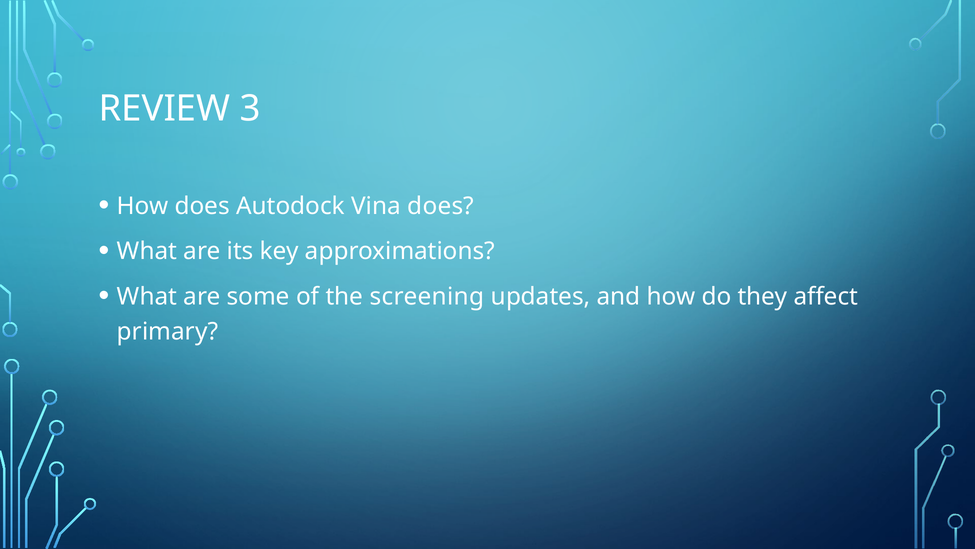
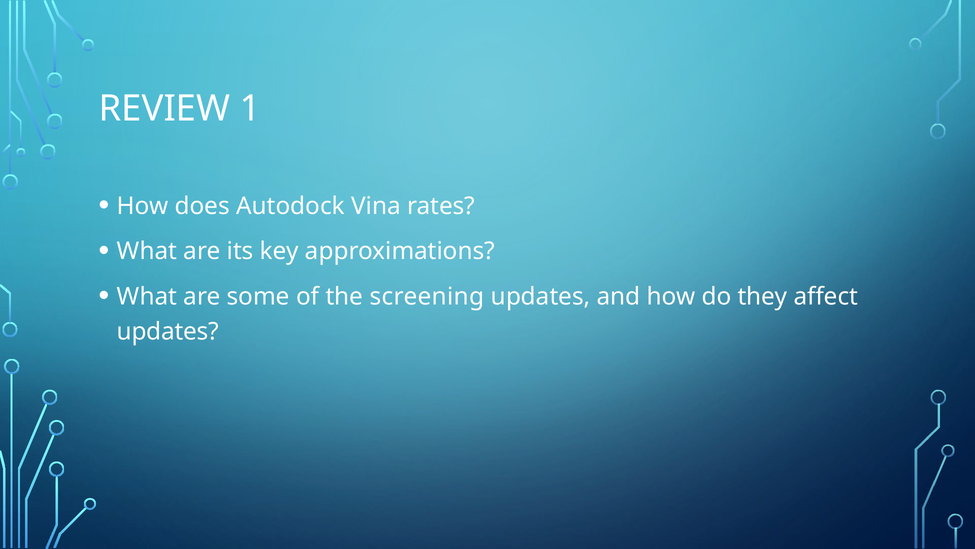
3: 3 -> 1
Vina does: does -> rates
primary at (168, 331): primary -> updates
